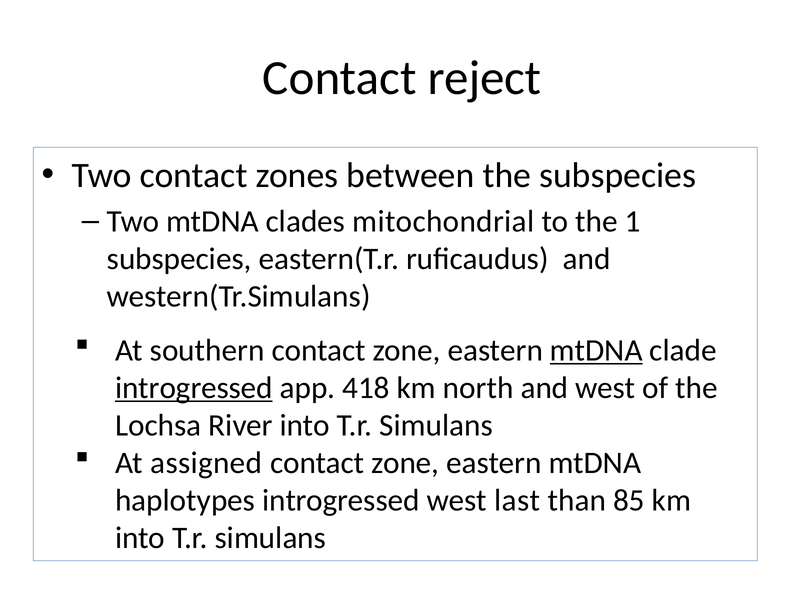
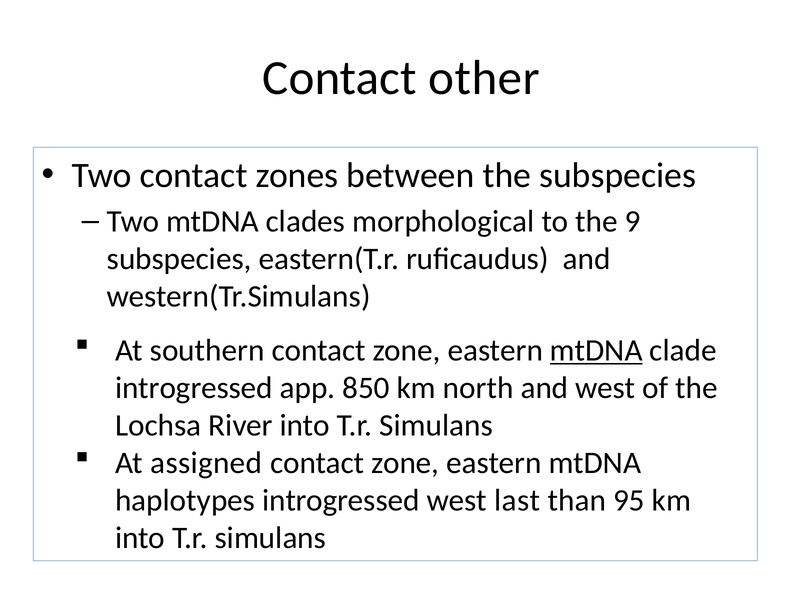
reject: reject -> other
mitochondrial: mitochondrial -> morphological
1: 1 -> 9
introgressed at (194, 388) underline: present -> none
418: 418 -> 850
85: 85 -> 95
